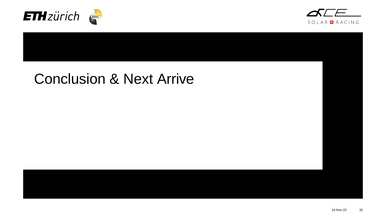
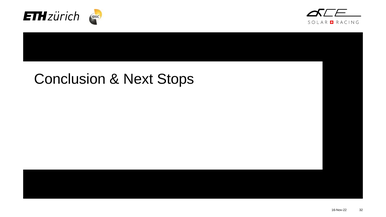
Arrive: Arrive -> Stops
